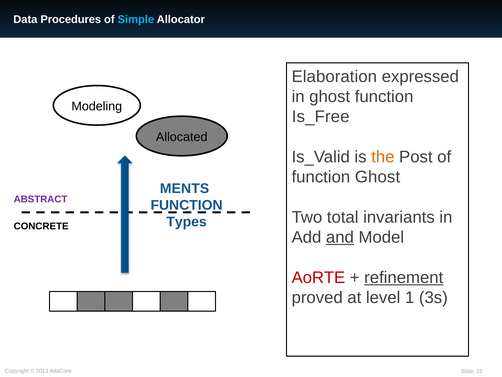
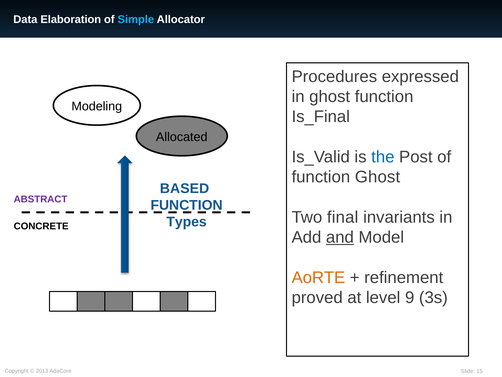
Procedures: Procedures -> Elaboration
Elaboration: Elaboration -> Procedures
Is_Free: Is_Free -> Is_Final
the colour: orange -> blue
MENTS: MENTS -> BASED
total: total -> final
AoRTE colour: red -> orange
refinement underline: present -> none
1: 1 -> 9
